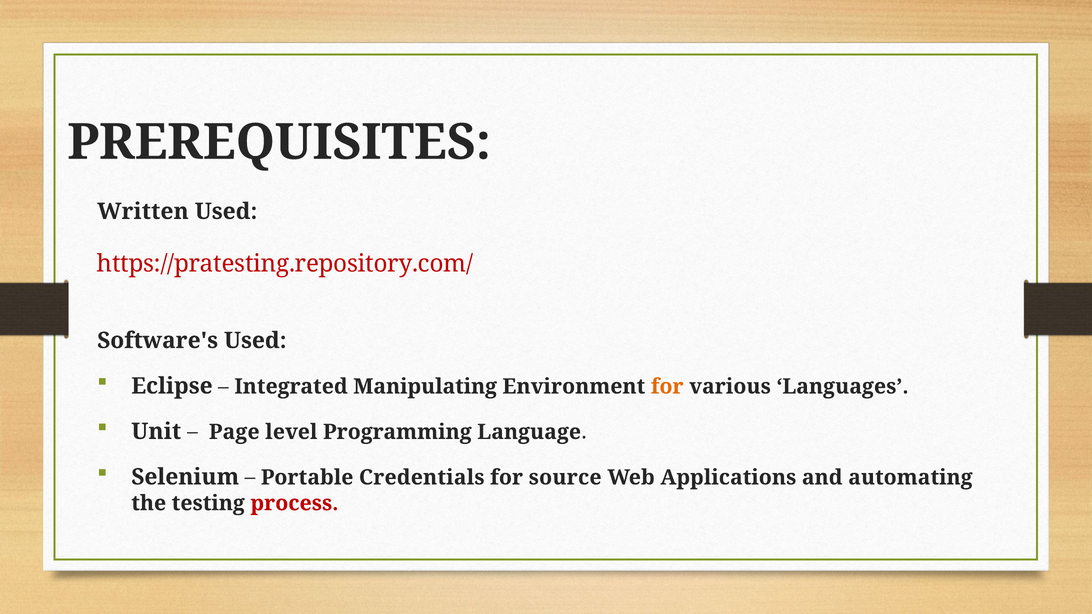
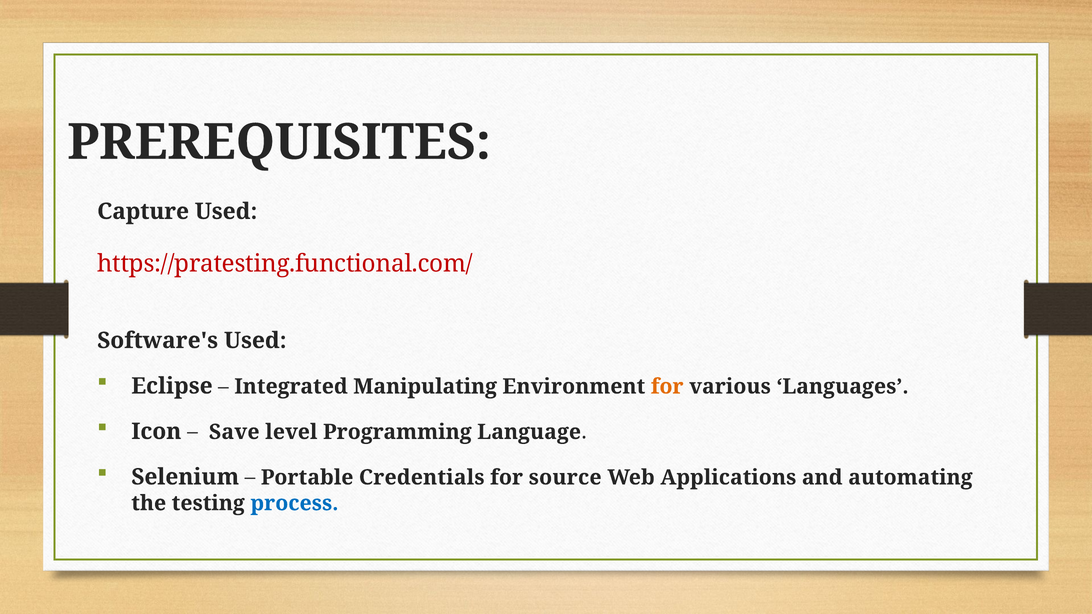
Written: Written -> Capture
https://pratesting.repository.com/: https://pratesting.repository.com/ -> https://pratesting.functional.com/
Unit: Unit -> Icon
Page: Page -> Save
process colour: red -> blue
